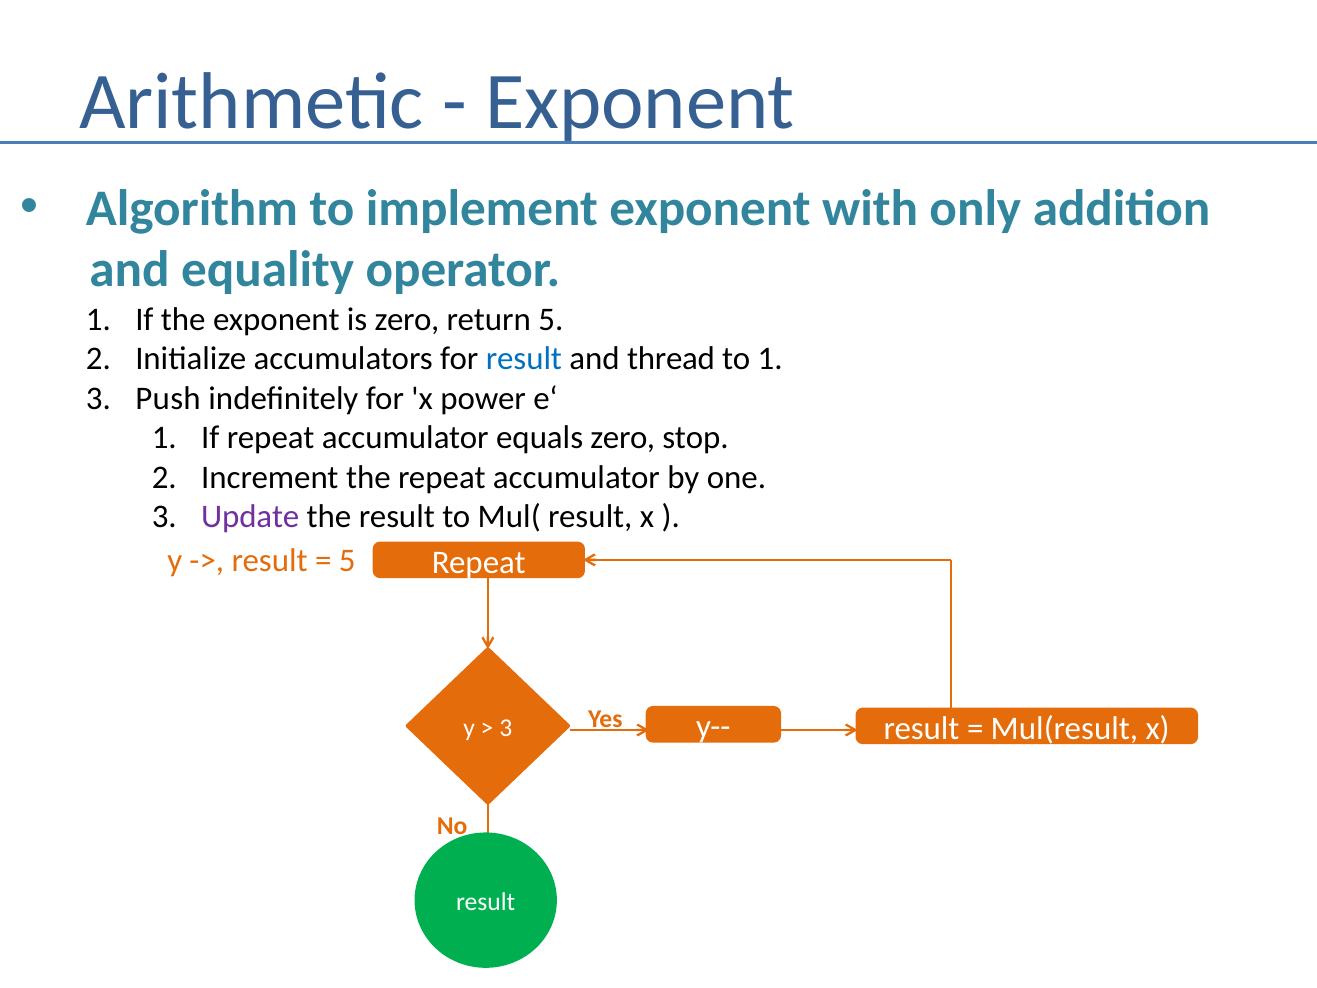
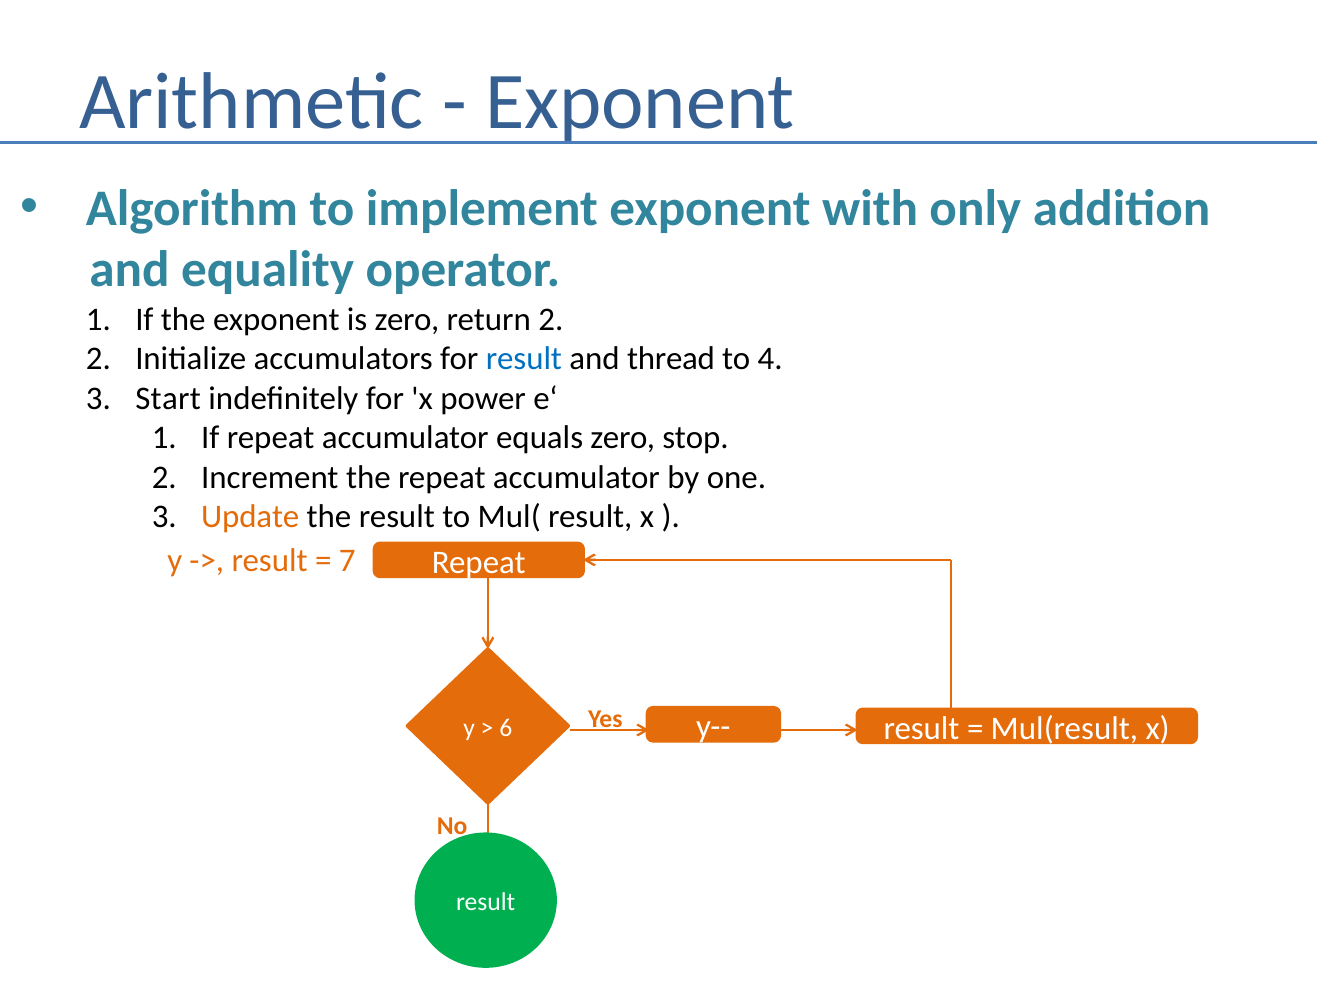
return 5: 5 -> 2
to 1: 1 -> 4
Push: Push -> Start
Update colour: purple -> orange
5 at (347, 561): 5 -> 7
3 at (506, 727): 3 -> 6
